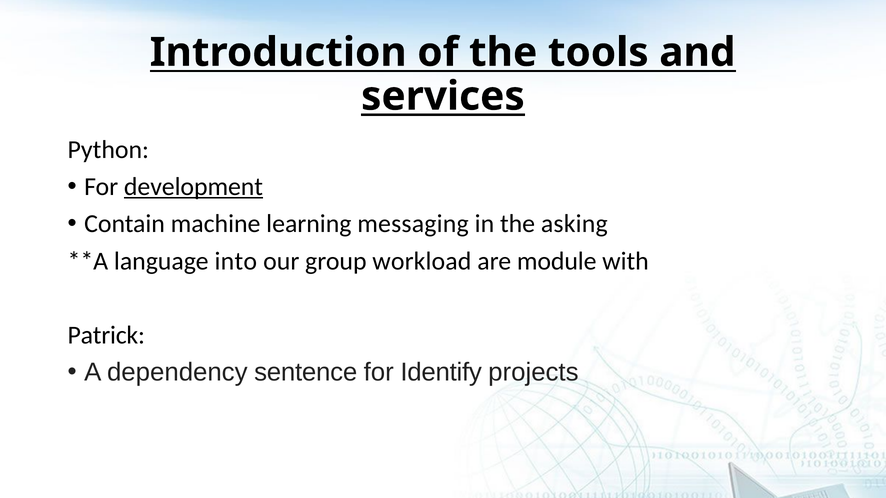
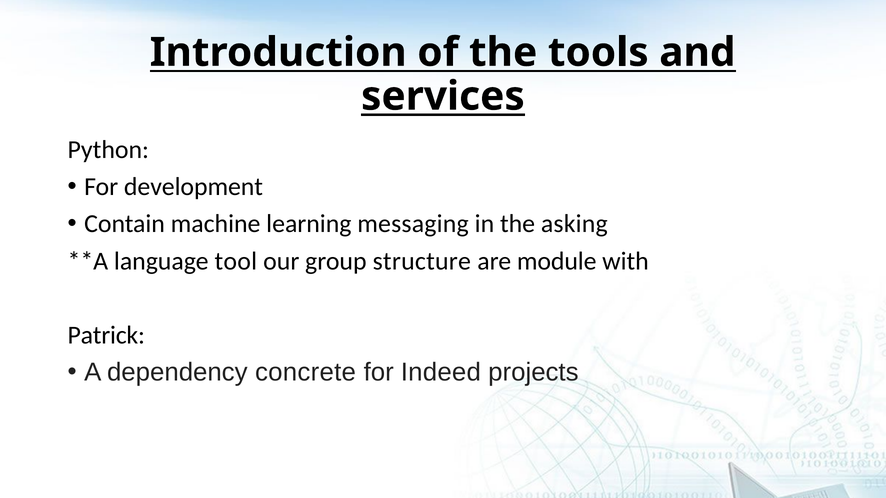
development underline: present -> none
into: into -> tool
workload: workload -> structure
sentence: sentence -> concrete
Identify: Identify -> Indeed
